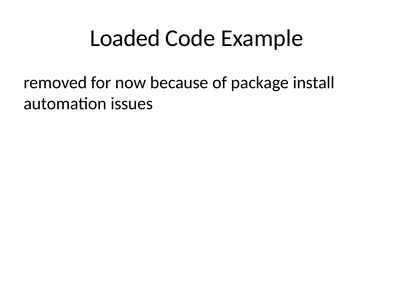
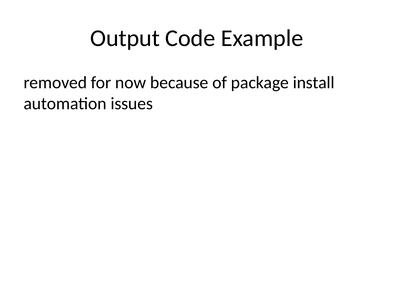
Loaded: Loaded -> Output
